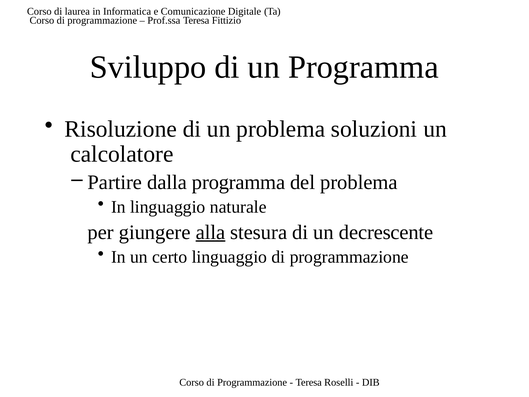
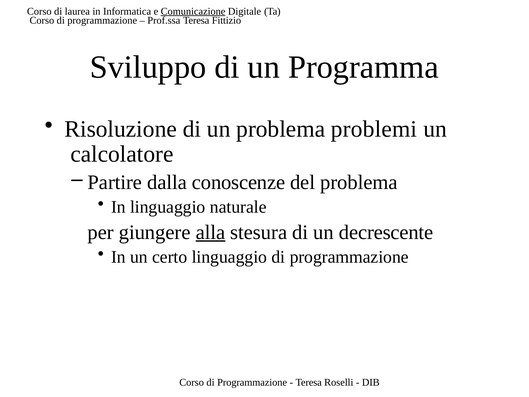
Comunicazione underline: none -> present
soluzioni: soluzioni -> problemi
dalla programma: programma -> conoscenze
